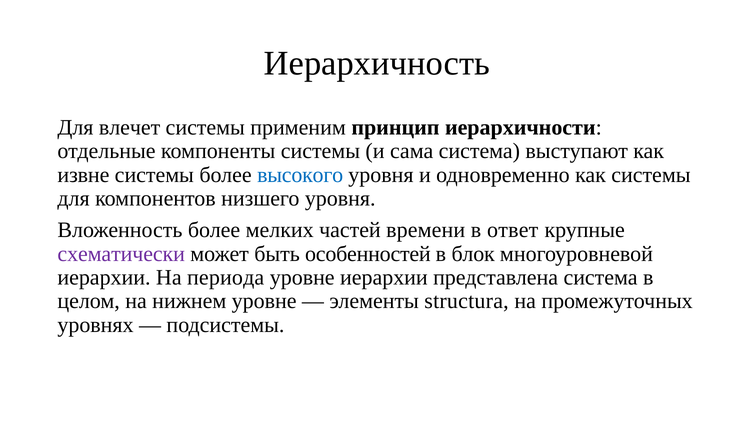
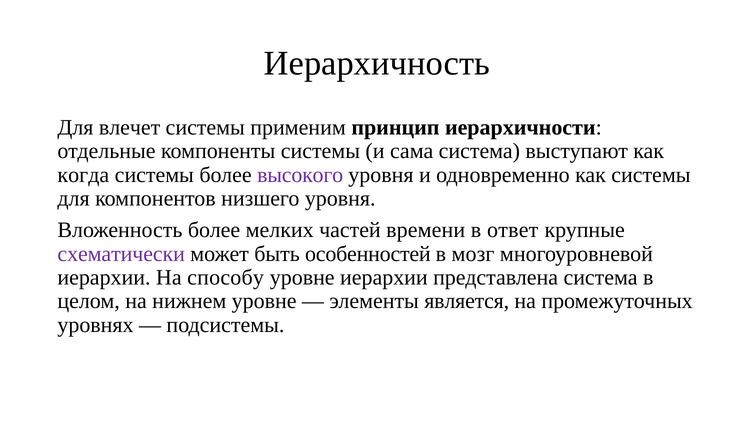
извне: извне -> когда
высокого colour: blue -> purple
блок: блок -> мозг
периода: периода -> способу
structura: structura -> является
